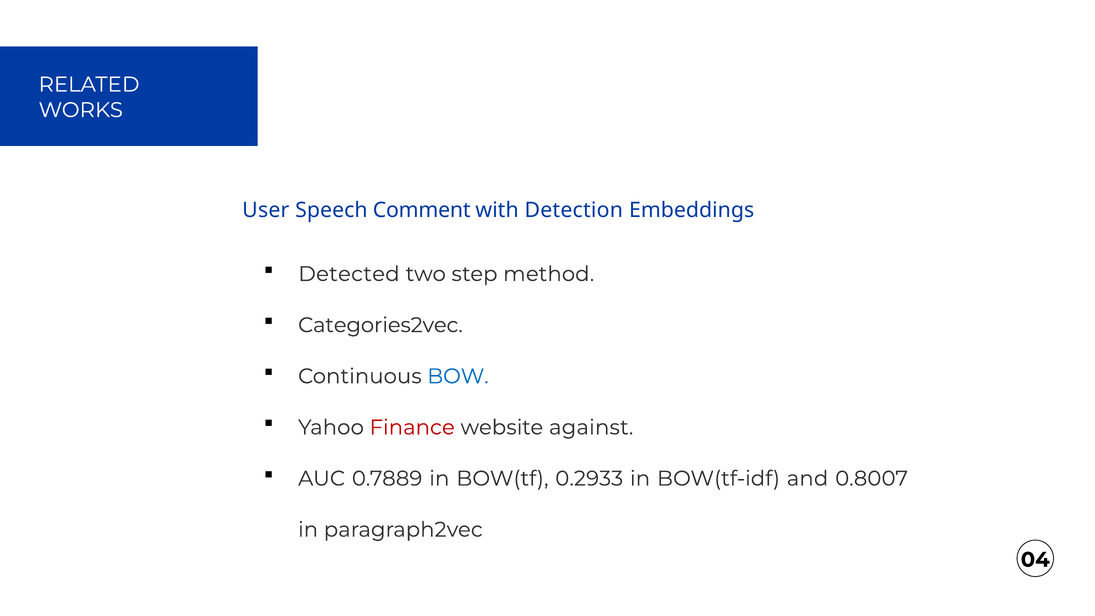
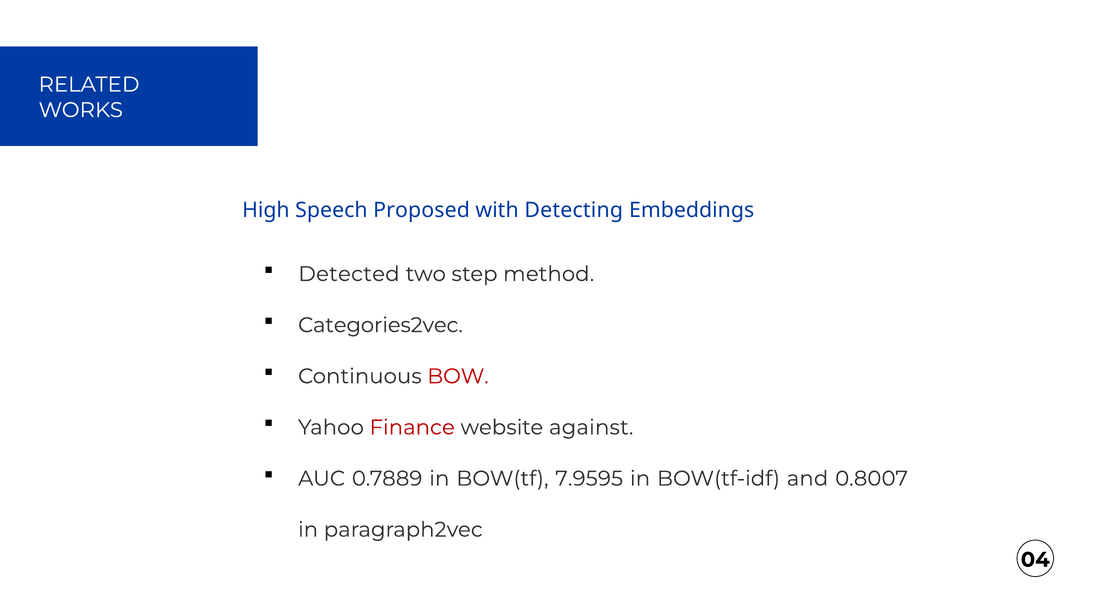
User: User -> High
Comment: Comment -> Proposed
Detection: Detection -> Detecting
BOW colour: blue -> red
0.2933: 0.2933 -> 7.9595
